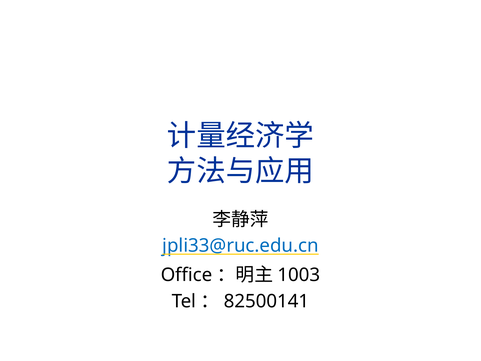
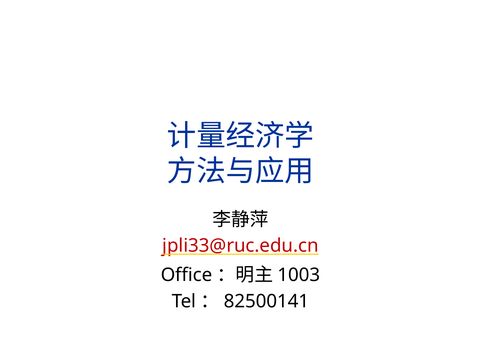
jpli33@ruc.edu.cn colour: blue -> red
